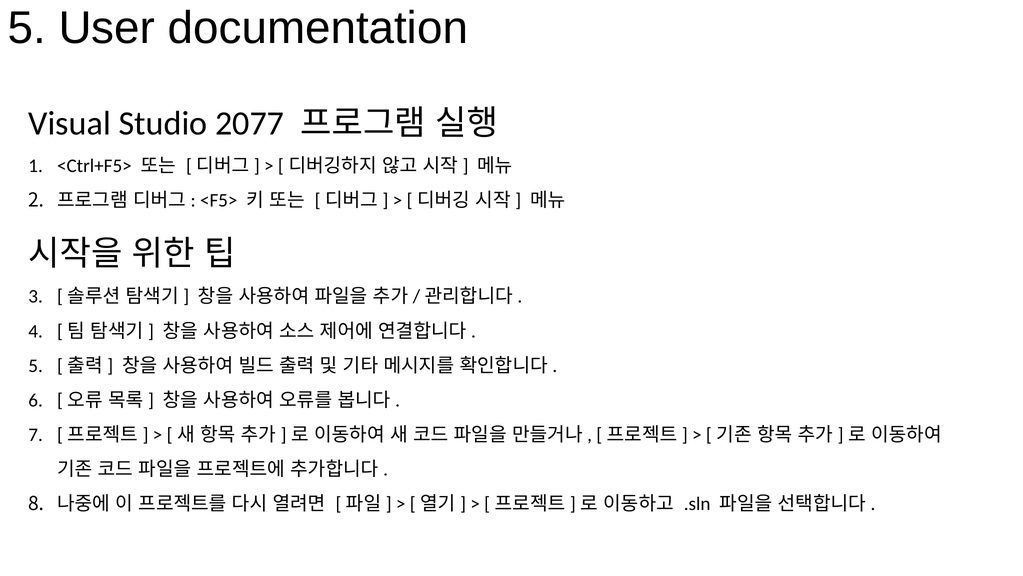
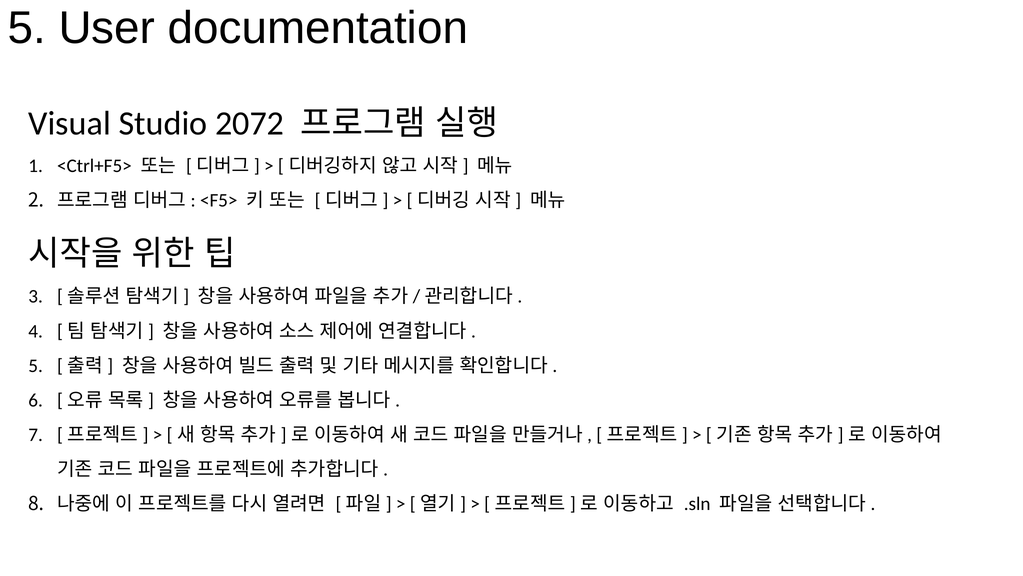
2077: 2077 -> 2072
